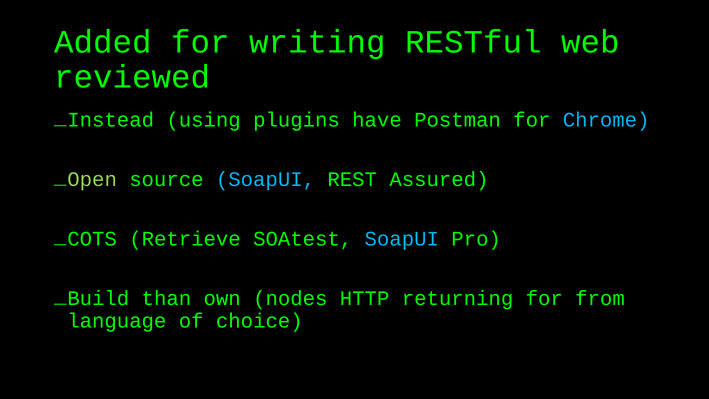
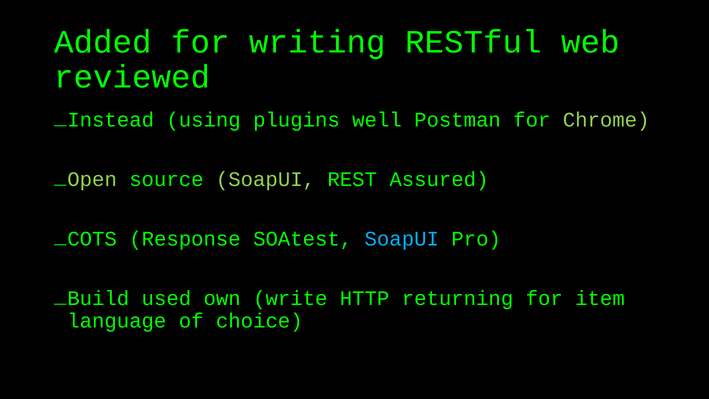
have: have -> well
Chrome colour: light blue -> light green
SoapUI at (266, 179) colour: light blue -> light green
Retrieve: Retrieve -> Response
than: than -> used
nodes: nodes -> write
from: from -> item
